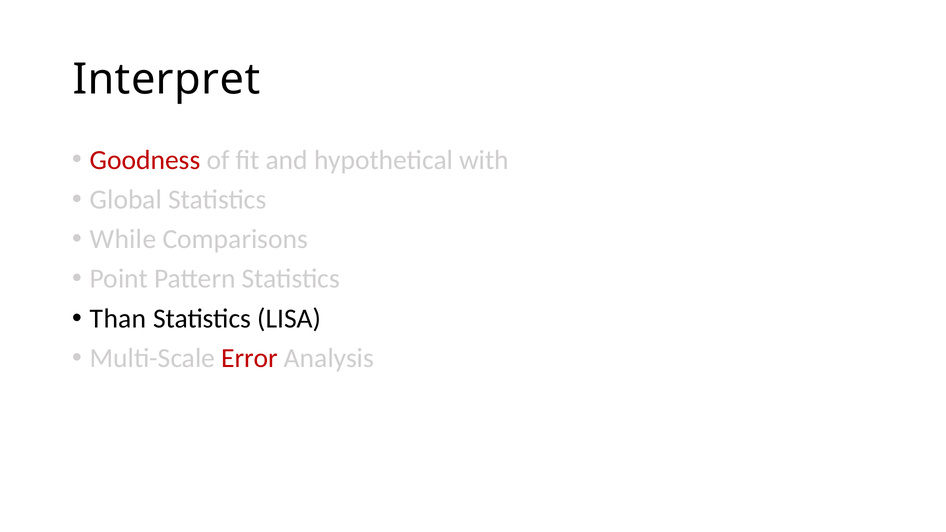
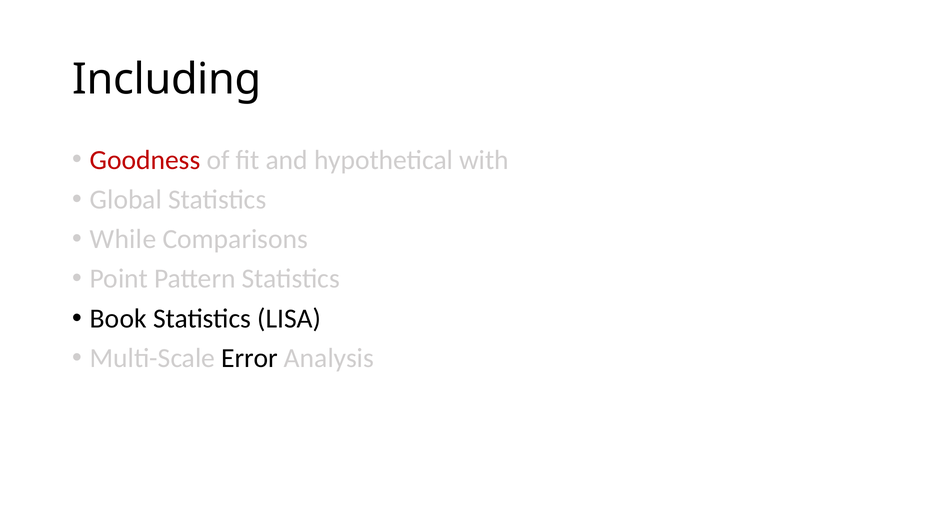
Interpret: Interpret -> Including
Than: Than -> Book
Error colour: red -> black
